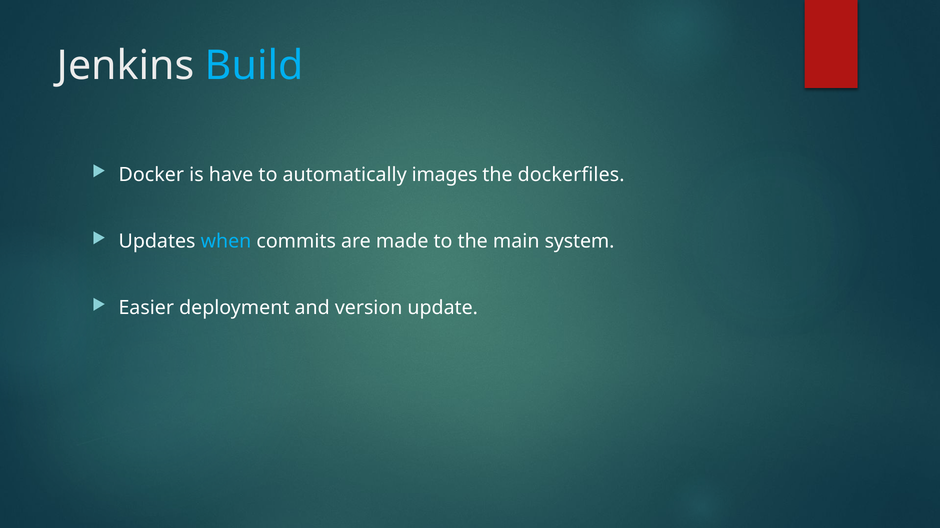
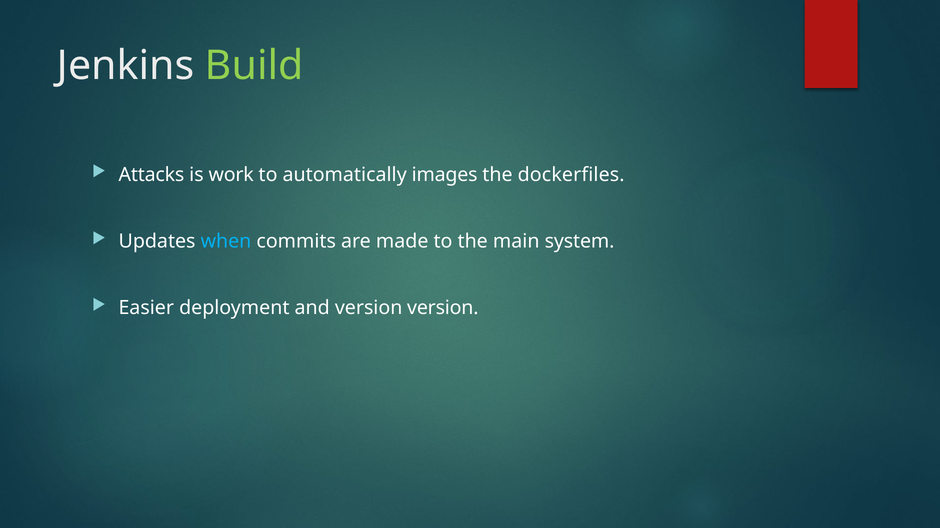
Build colour: light blue -> light green
Docker: Docker -> Attacks
have: have -> work
version update: update -> version
